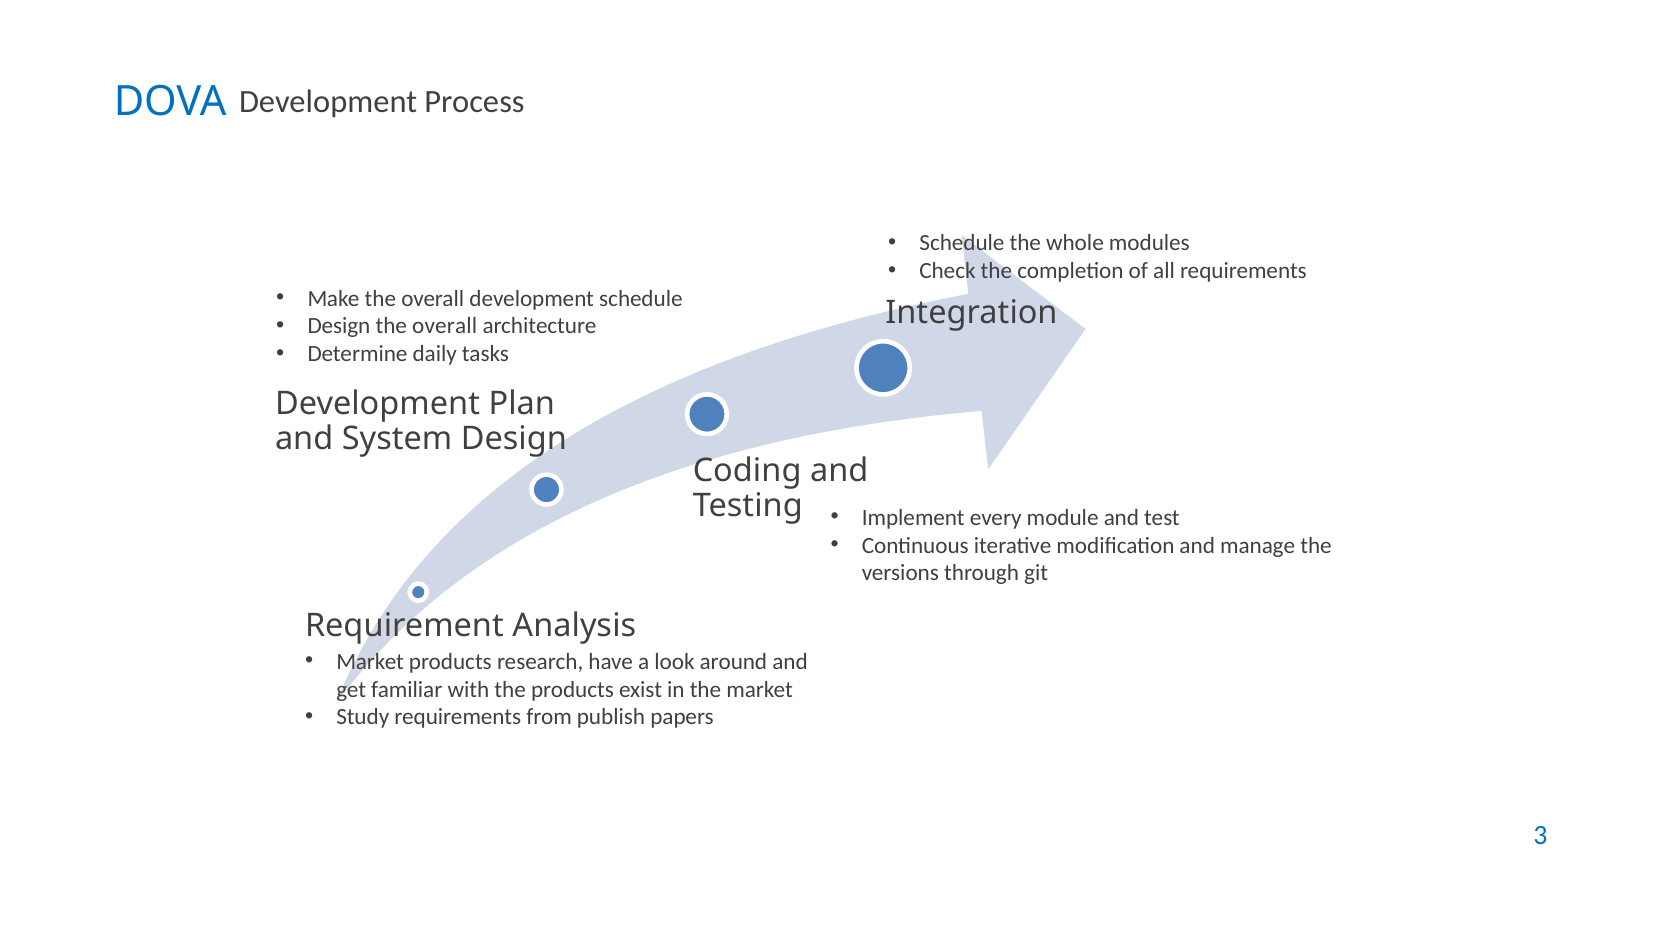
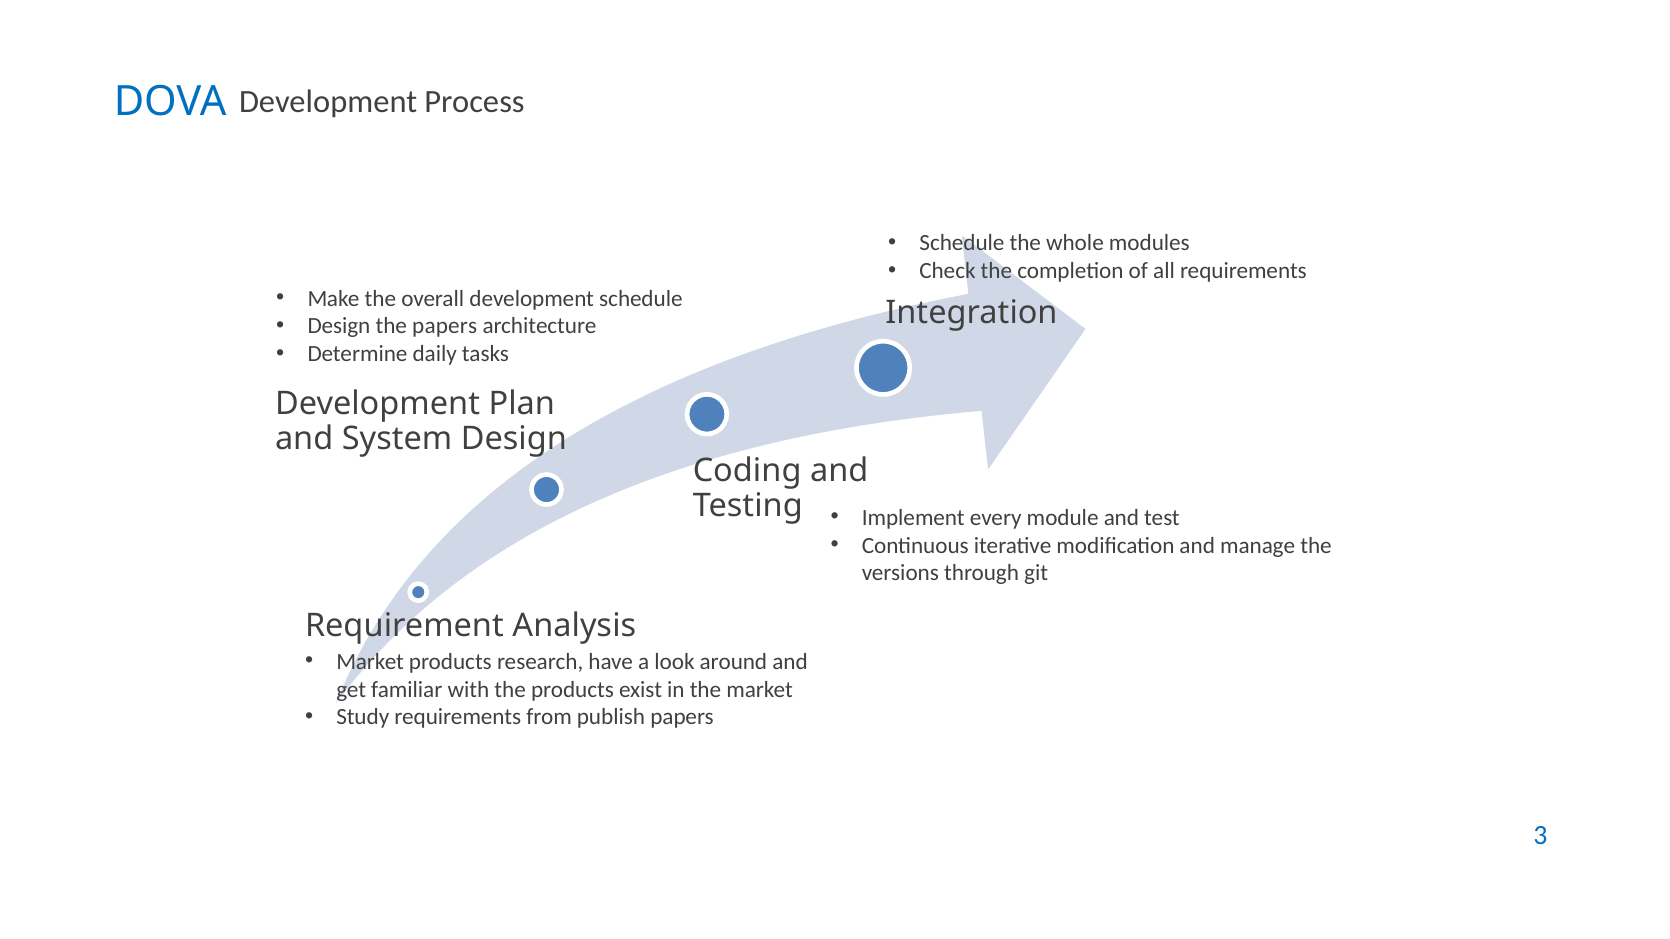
Design the overall: overall -> papers
